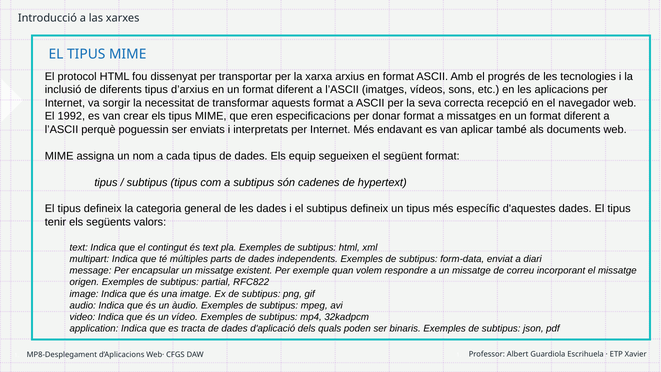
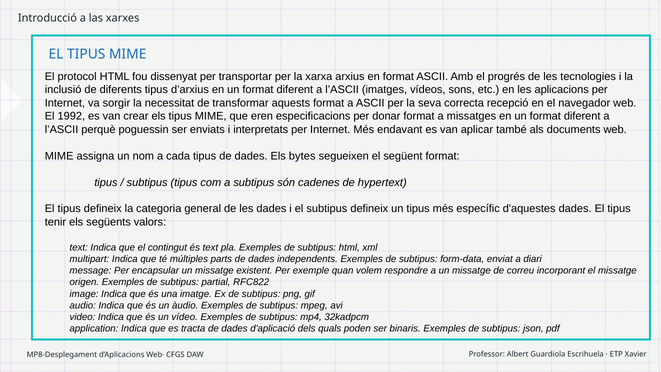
equip: equip -> bytes
